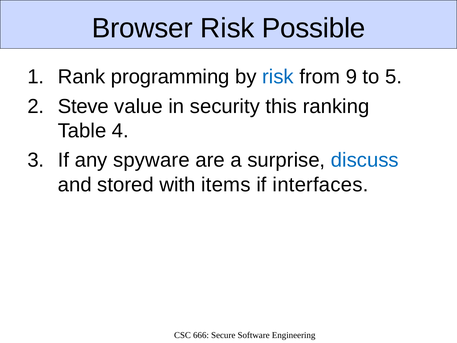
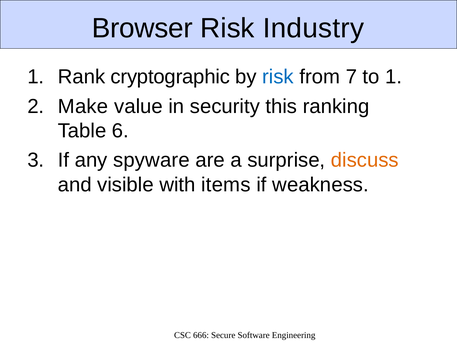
Possible: Possible -> Industry
programming: programming -> cryptographic
9: 9 -> 7
to 5: 5 -> 1
Steve: Steve -> Make
4: 4 -> 6
discuss colour: blue -> orange
stored: stored -> visible
interfaces: interfaces -> weakness
